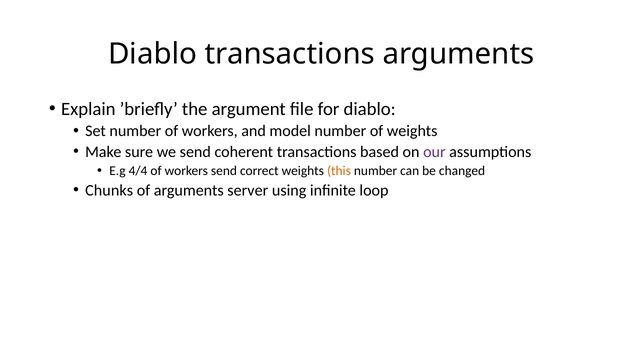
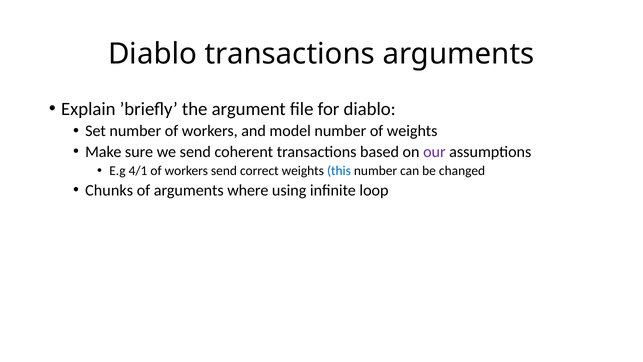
4/4: 4/4 -> 4/1
this colour: orange -> blue
server: server -> where
